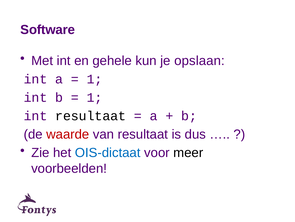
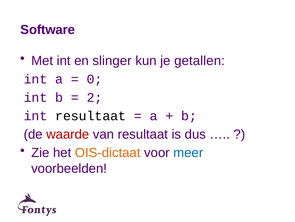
gehele: gehele -> slinger
opslaan: opslaan -> getallen
1 at (95, 79): 1 -> 0
1 at (95, 97): 1 -> 2
OIS-dictaat colour: blue -> orange
meer colour: black -> blue
